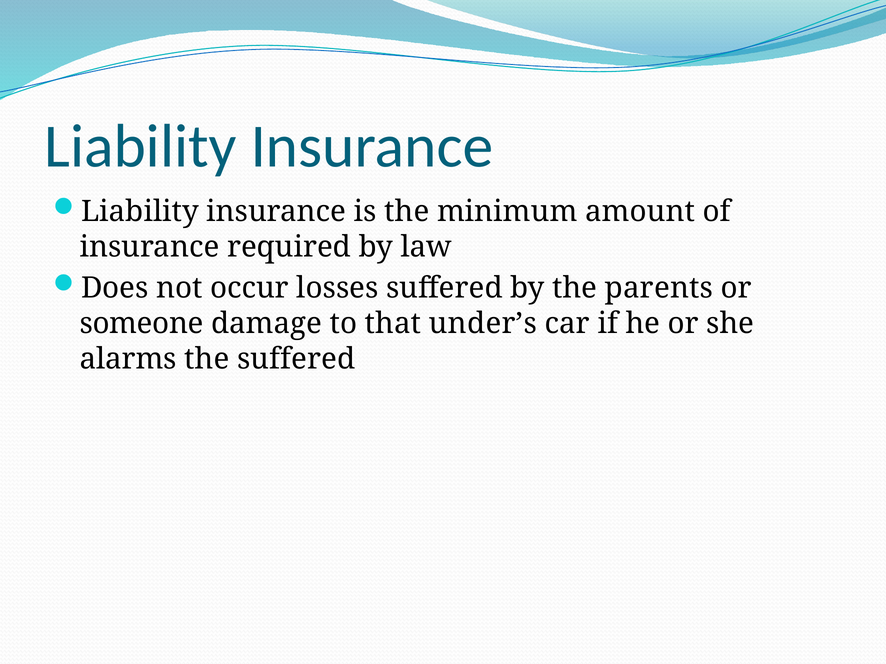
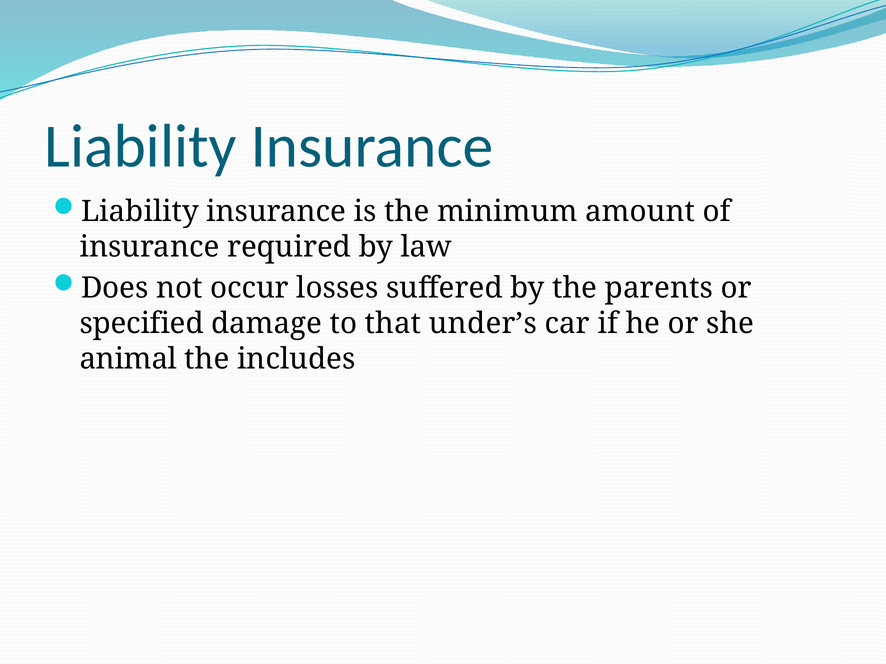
someone: someone -> specified
alarms: alarms -> animal
the suffered: suffered -> includes
